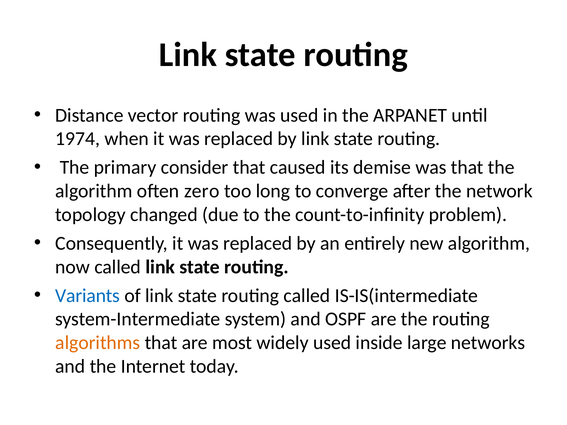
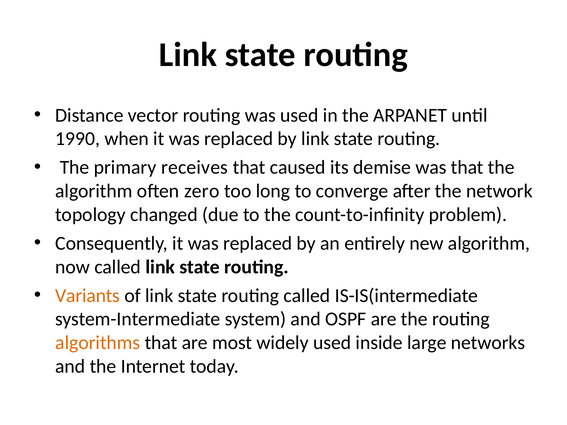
1974: 1974 -> 1990
consider: consider -> receives
Variants colour: blue -> orange
